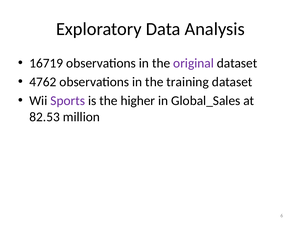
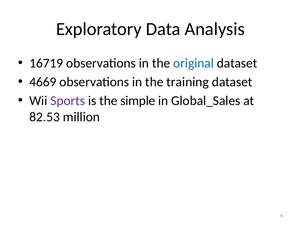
original colour: purple -> blue
4762: 4762 -> 4669
higher: higher -> simple
